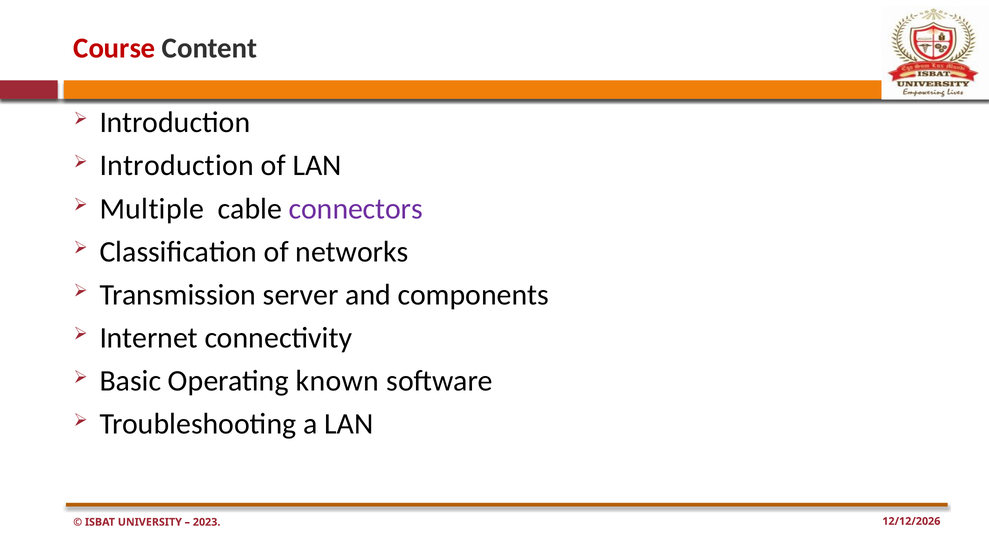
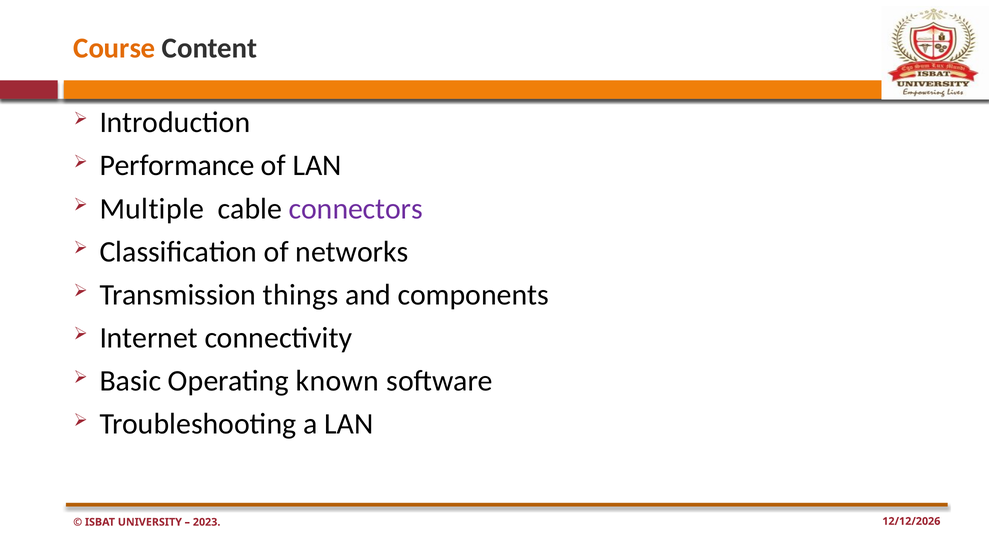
Course colour: red -> orange
Introduction at (177, 166): Introduction -> Performance
server: server -> things
